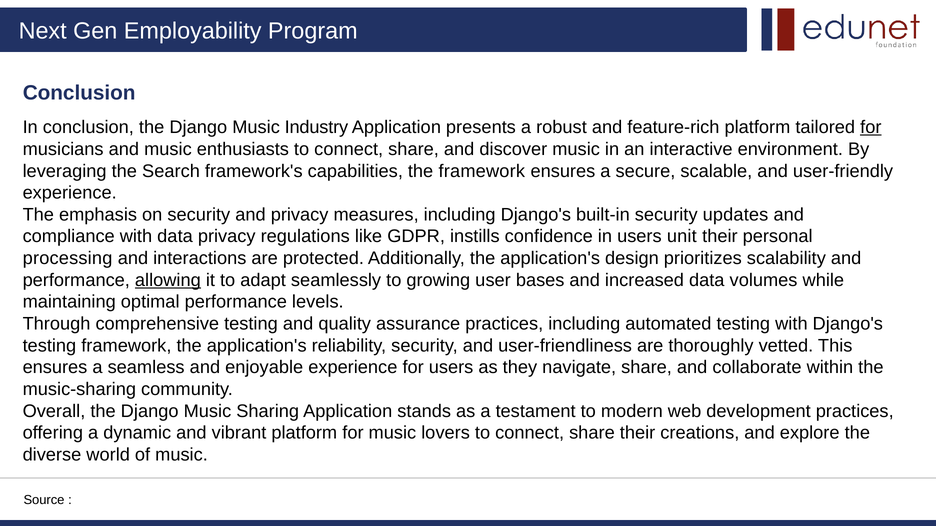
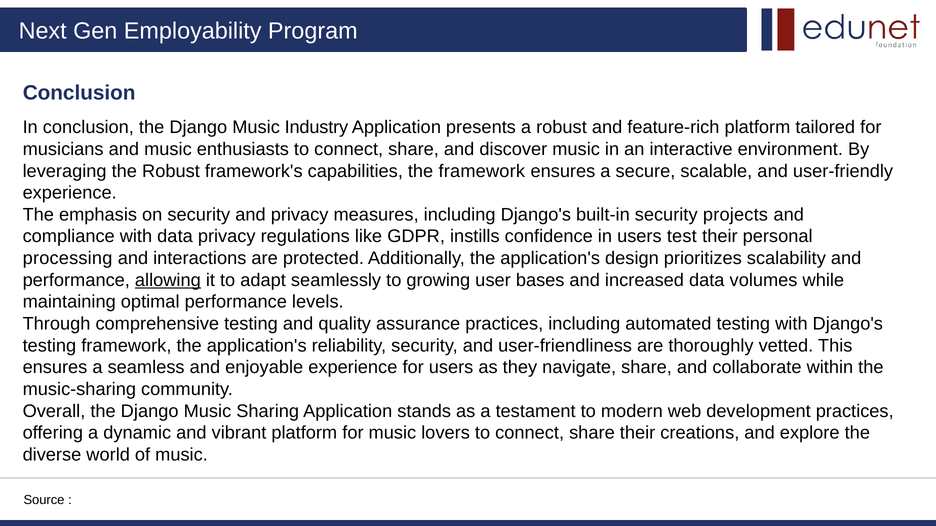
for at (871, 127) underline: present -> none
the Search: Search -> Robust
updates: updates -> projects
unit: unit -> test
